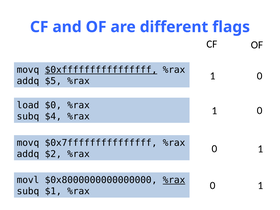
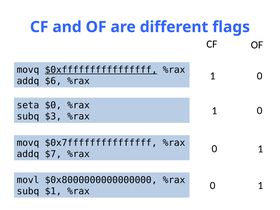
$5: $5 -> $6
load: load -> seta
$4: $4 -> $3
$2: $2 -> $7
%rax at (174, 180) underline: present -> none
